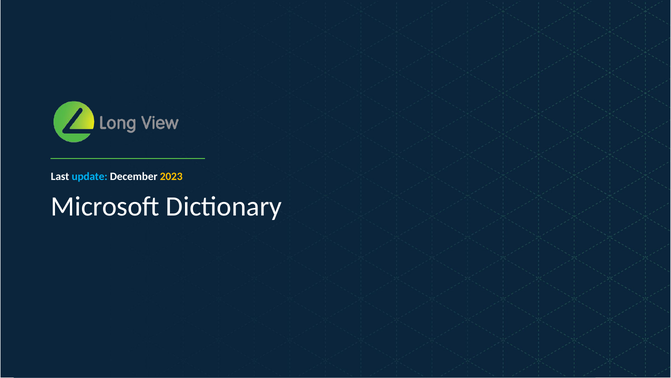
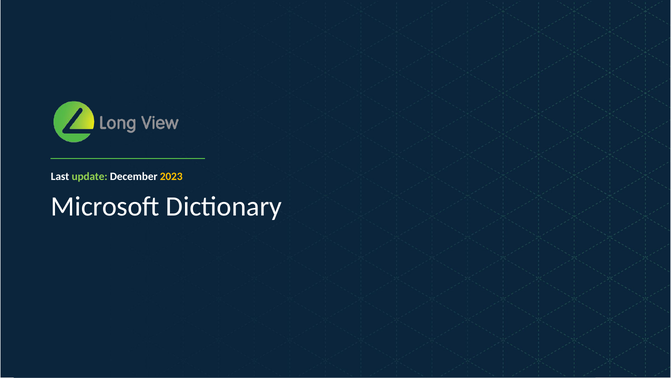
update colour: light blue -> light green
